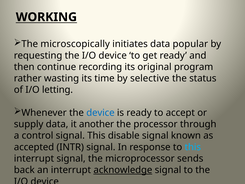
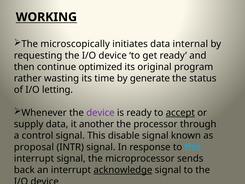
popular: popular -> internal
recording: recording -> optimized
selective: selective -> generate
device at (100, 113) colour: blue -> purple
accept underline: none -> present
accepted: accepted -> proposal
